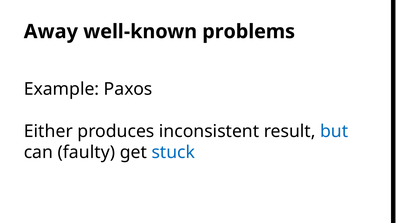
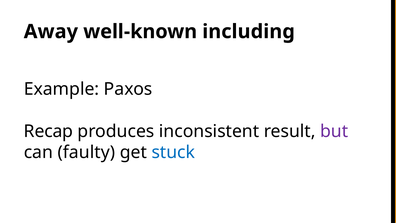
problems: problems -> including
Either: Either -> Recap
but colour: blue -> purple
